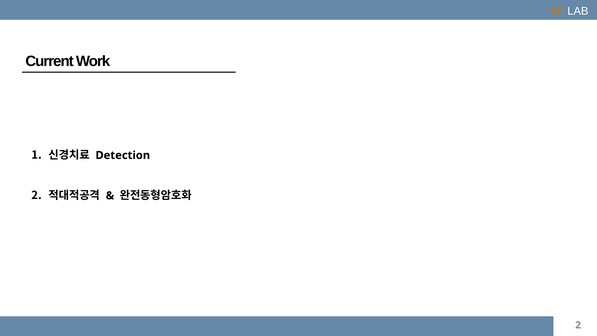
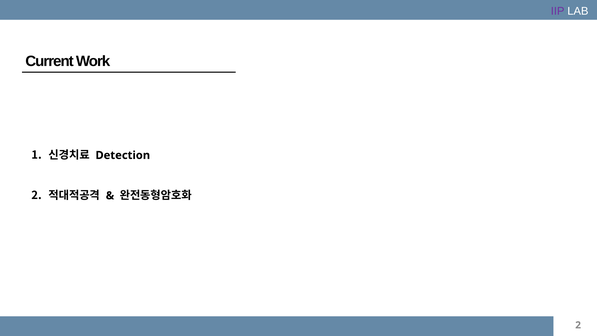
IIP colour: orange -> purple
